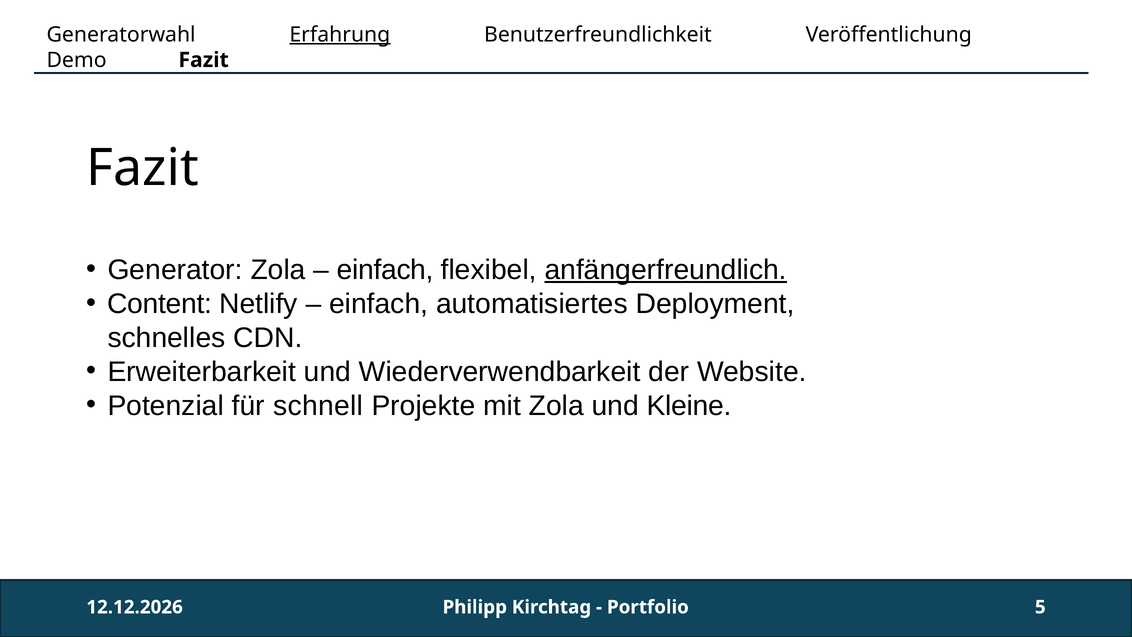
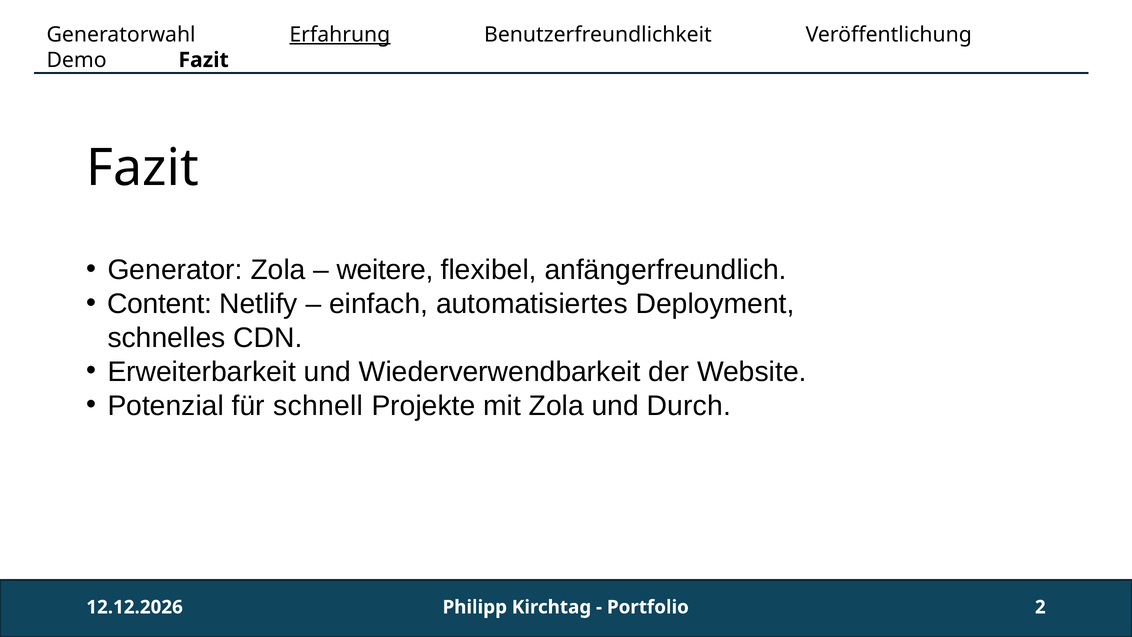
einfach at (385, 270): einfach -> weitere
anfängerfreundlich underline: present -> none
Kleine: Kleine -> Durch
5: 5 -> 2
